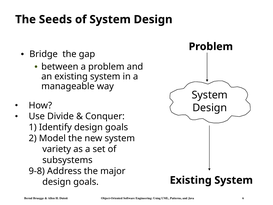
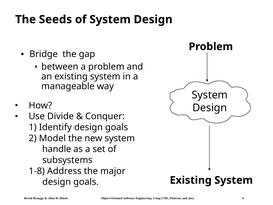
variety: variety -> handle
9-8: 9-8 -> 1-8
